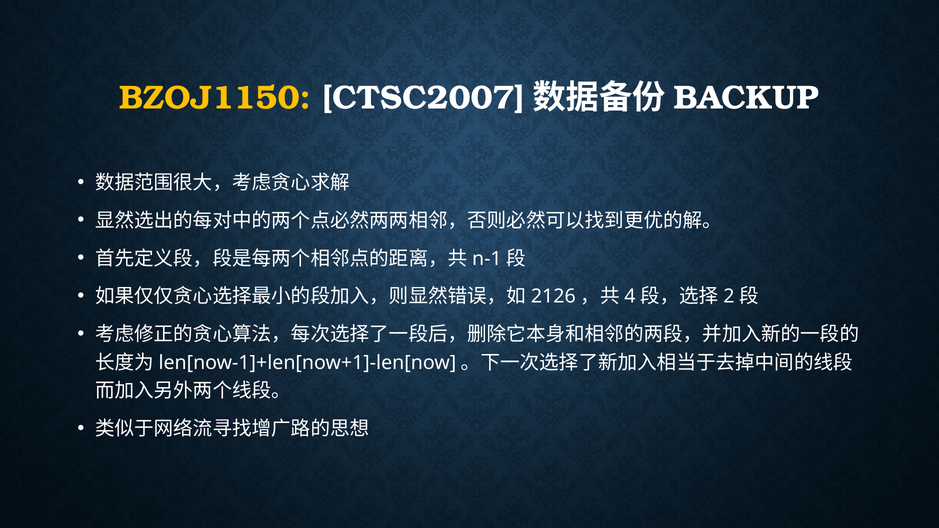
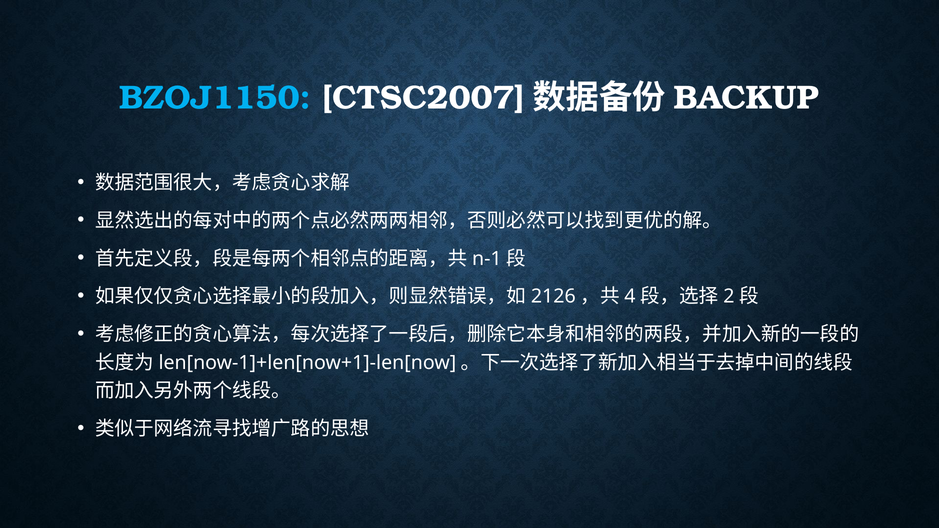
BZOJ1150 colour: yellow -> light blue
